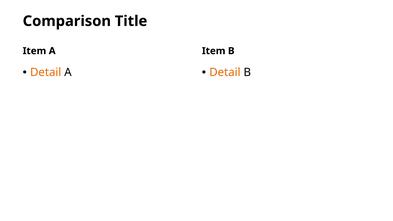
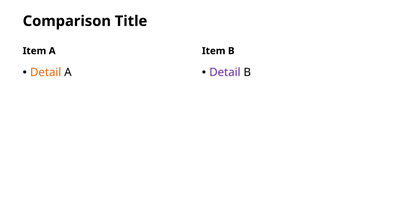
Detail at (225, 72) colour: orange -> purple
